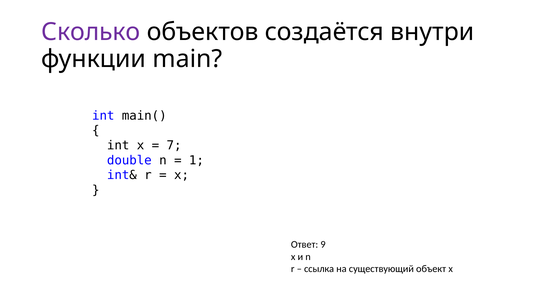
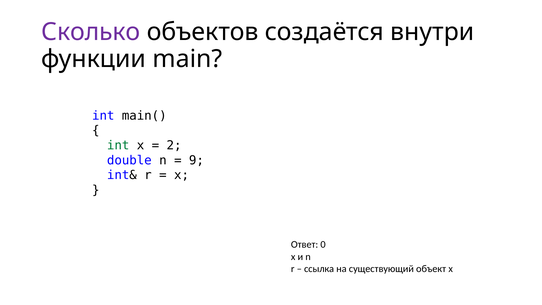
int at (118, 145) colour: black -> green
7: 7 -> 2
1: 1 -> 9
9: 9 -> 0
